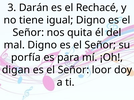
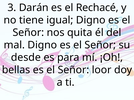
porfía: porfía -> desde
digan: digan -> bellas
